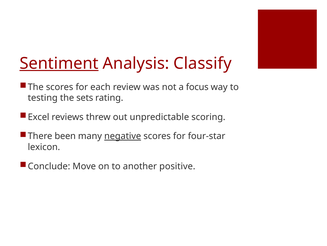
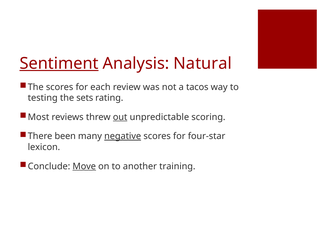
Classify: Classify -> Natural
focus: focus -> tacos
Excel: Excel -> Most
out underline: none -> present
Move underline: none -> present
positive: positive -> training
